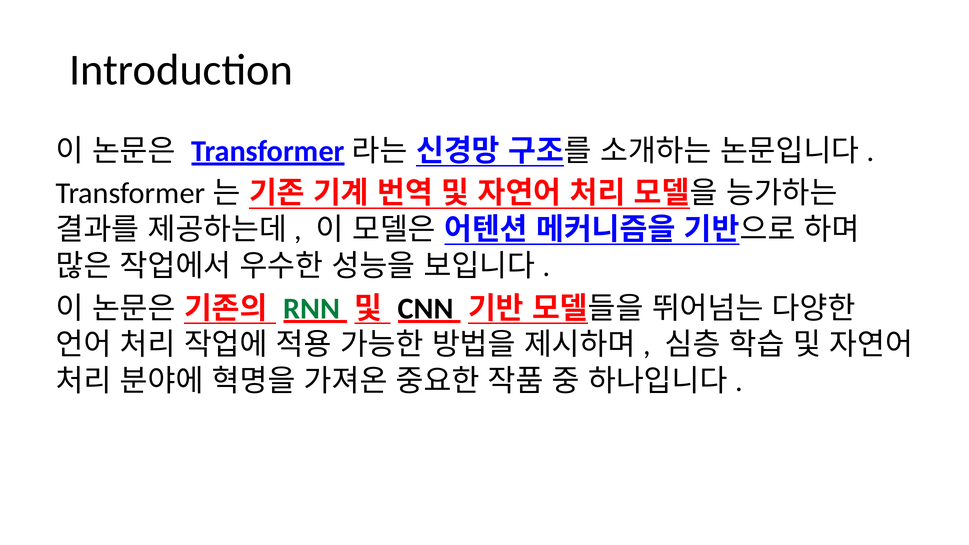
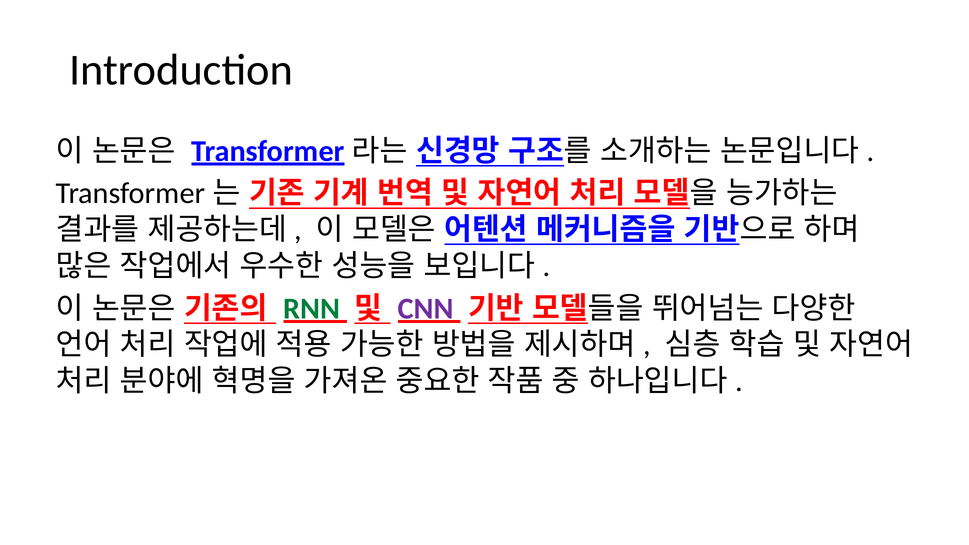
CNN colour: black -> purple
